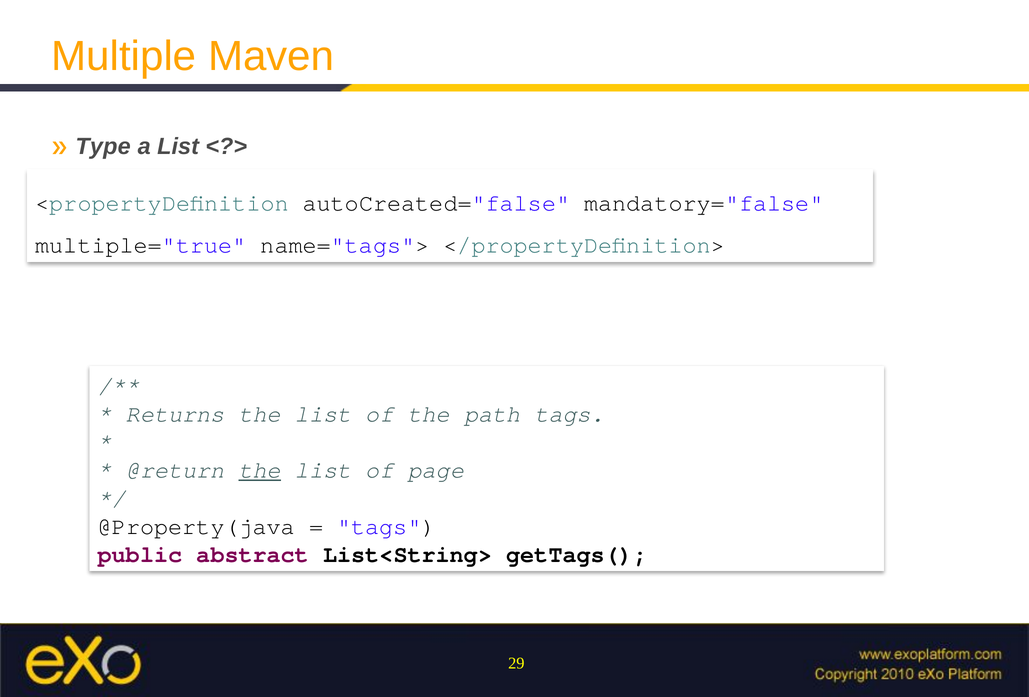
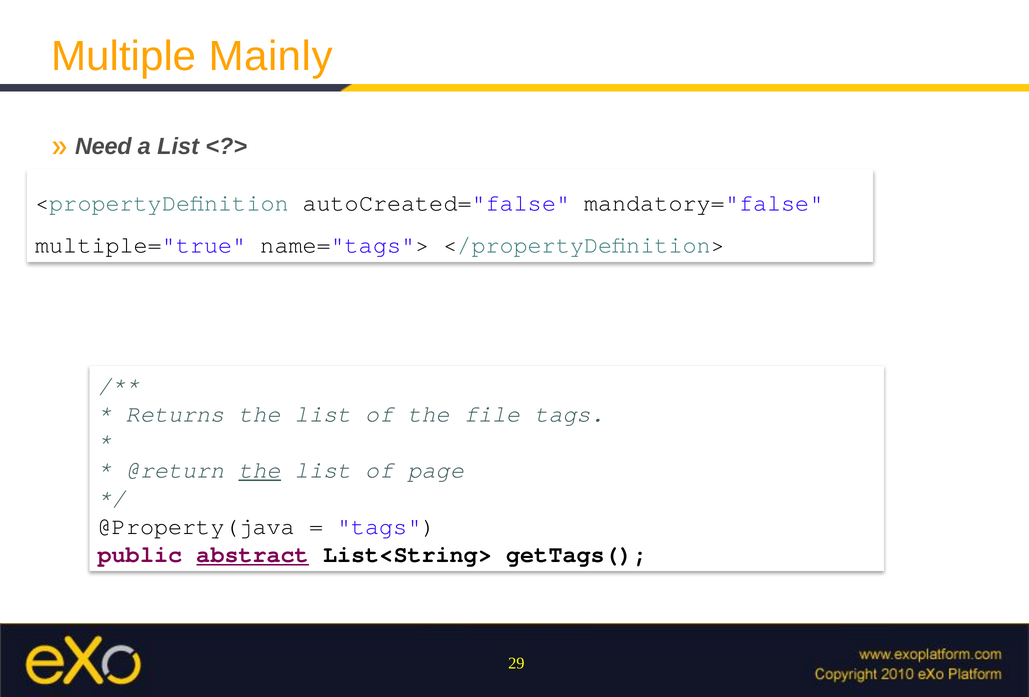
Maven: Maven -> Mainly
Type: Type -> Need
path: path -> file
abstract underline: none -> present
